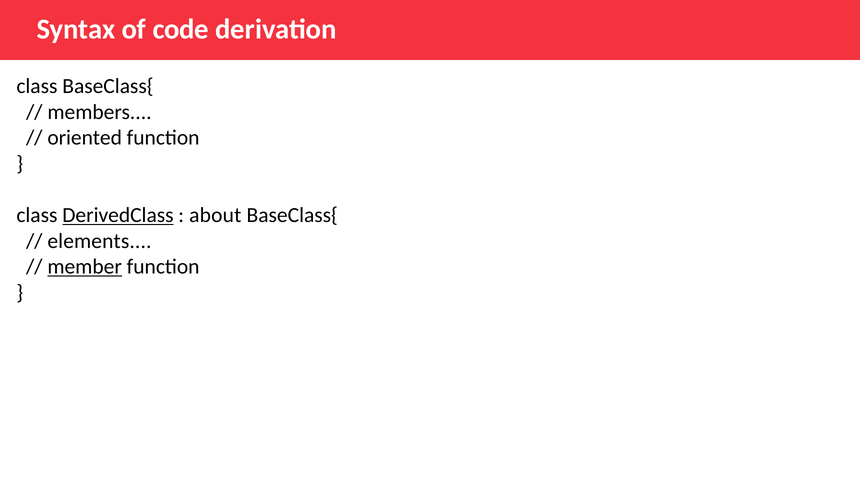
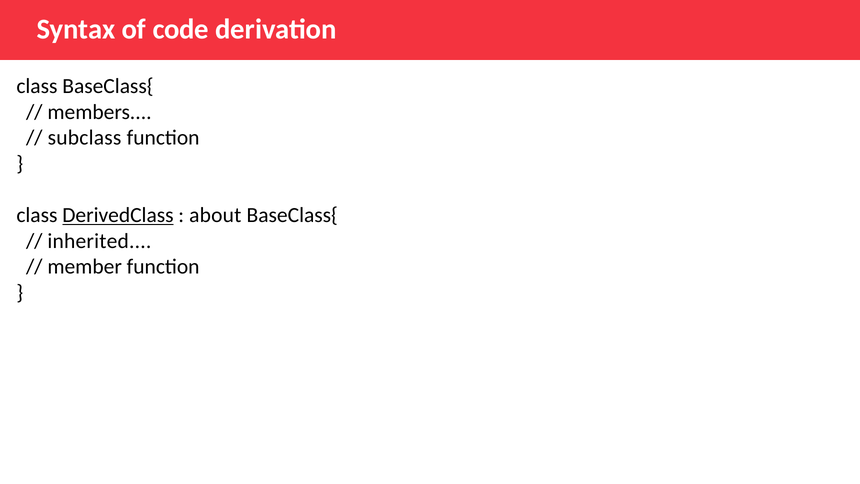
oriented: oriented -> subclass
elements: elements -> inherited
member underline: present -> none
